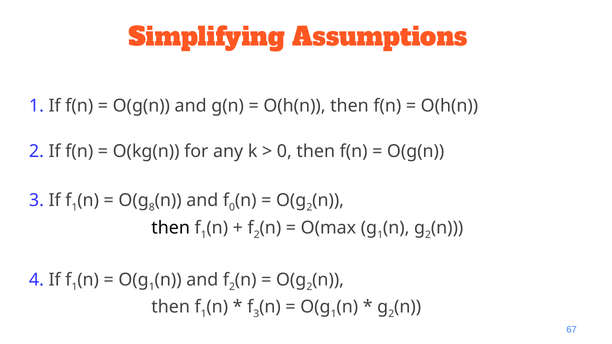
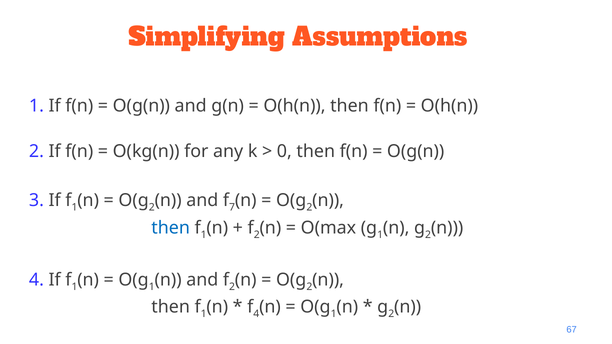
8 at (152, 208): 8 -> 2
0 at (232, 208): 0 -> 7
then at (171, 228) colour: black -> blue
3 at (256, 314): 3 -> 4
